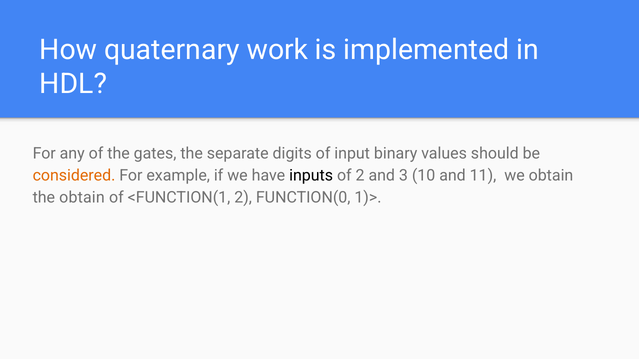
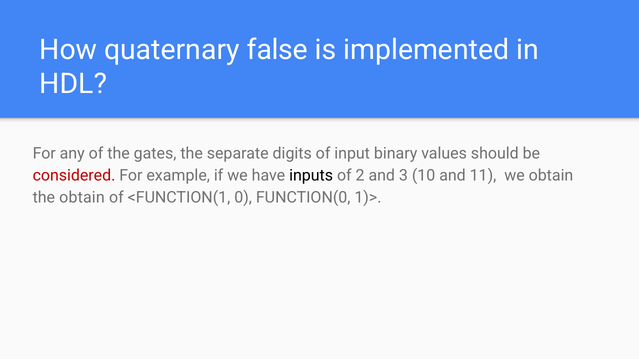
work: work -> false
considered colour: orange -> red
<FUNCTION(1 2: 2 -> 0
